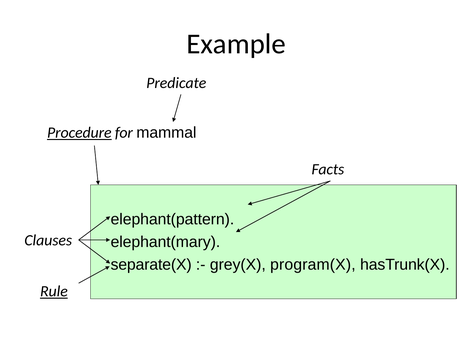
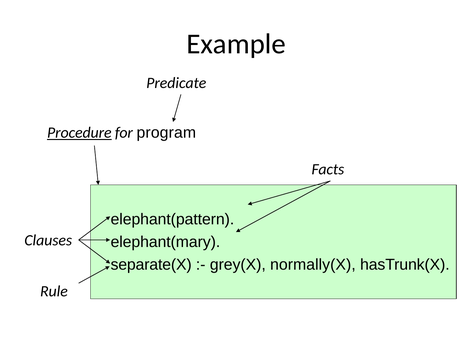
mammal: mammal -> program
program(X: program(X -> normally(X
Rule underline: present -> none
